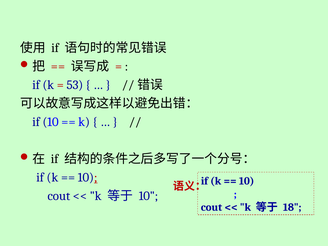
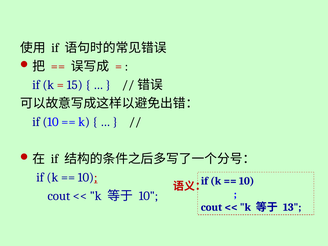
53: 53 -> 15
18: 18 -> 13
